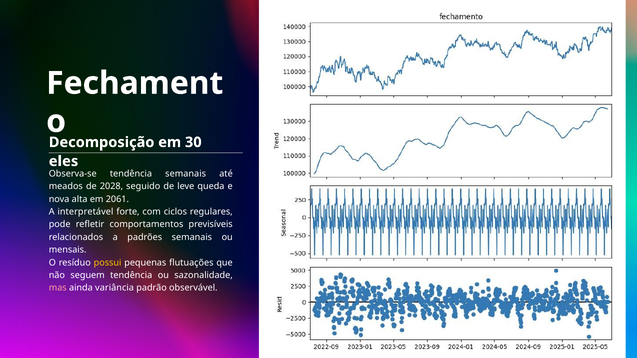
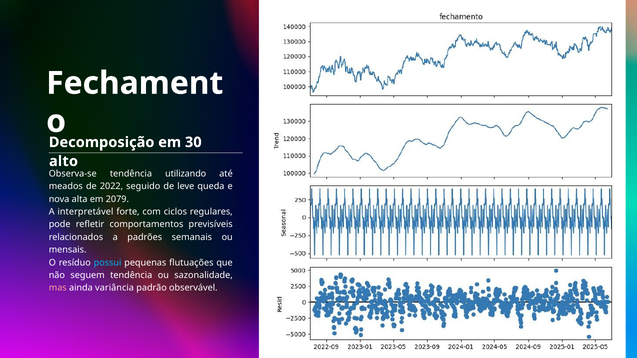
eles: eles -> alto
tendência semanais: semanais -> utilizando
2028: 2028 -> 2022
2061: 2061 -> 2079
possui colour: yellow -> light blue
